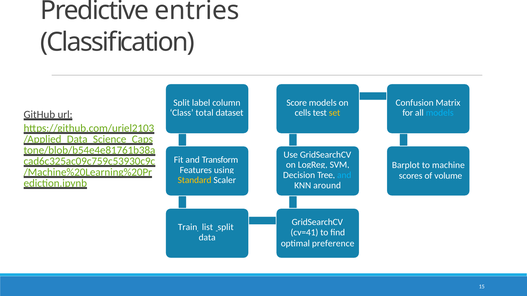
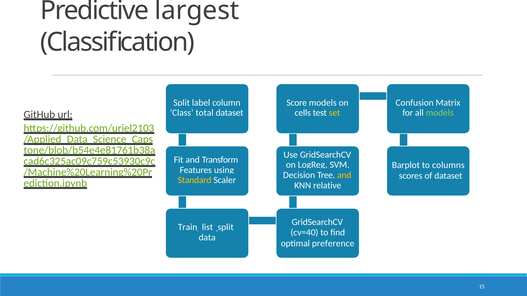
entries: entries -> largest
models at (440, 113) colour: light blue -> light green
machine: machine -> columns
and at (344, 175) colour: light blue -> yellow
of volume: volume -> dataset
around: around -> relative
cv=41: cv=41 -> cv=40
